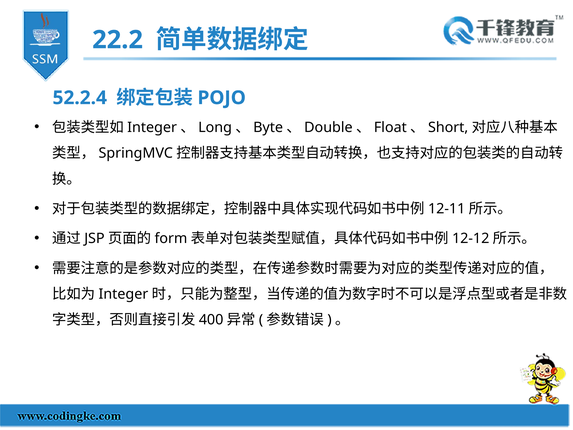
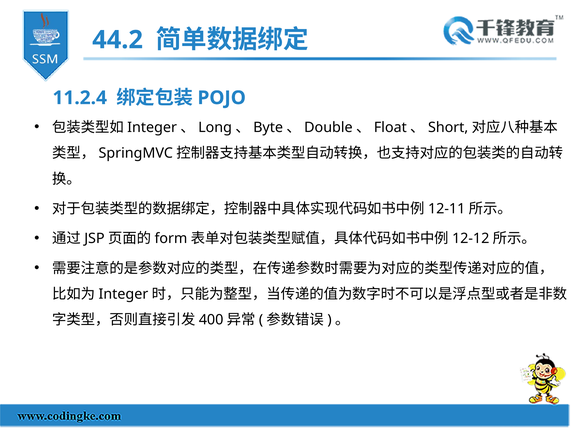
22.2: 22.2 -> 44.2
52.2.4: 52.2.4 -> 11.2.4
